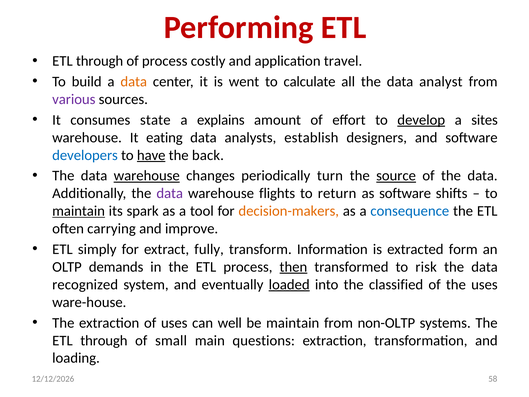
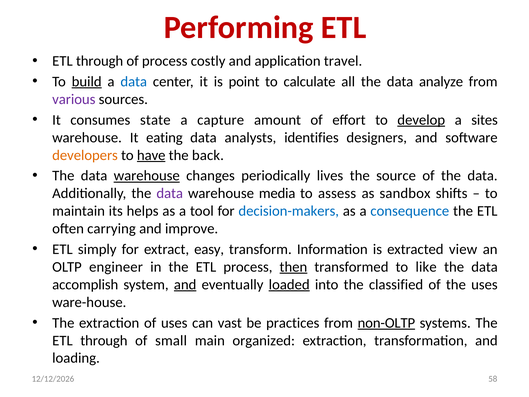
build underline: none -> present
data at (134, 82) colour: orange -> blue
went: went -> point
analyst: analyst -> analyze
explains: explains -> capture
establish: establish -> identifies
developers colour: blue -> orange
turn: turn -> lives
source underline: present -> none
flights: flights -> media
return: return -> assess
as software: software -> sandbox
maintain at (79, 211) underline: present -> none
spark: spark -> helps
decision-makers colour: orange -> blue
fully: fully -> easy
form: form -> view
demands: demands -> engineer
risk: risk -> like
recognized: recognized -> accomplish
and at (185, 284) underline: none -> present
well: well -> vast
be maintain: maintain -> practices
non-OLTP underline: none -> present
questions: questions -> organized
